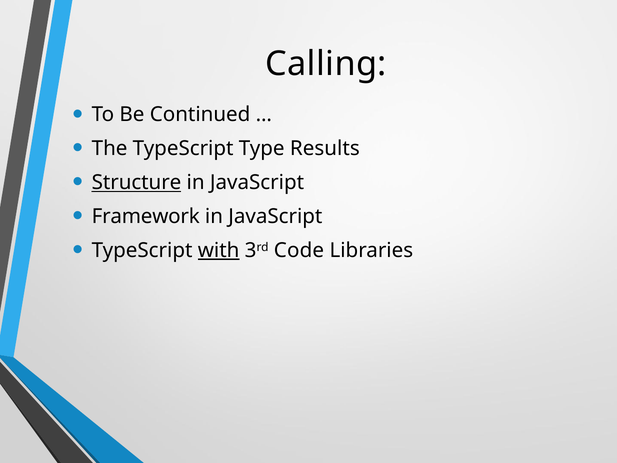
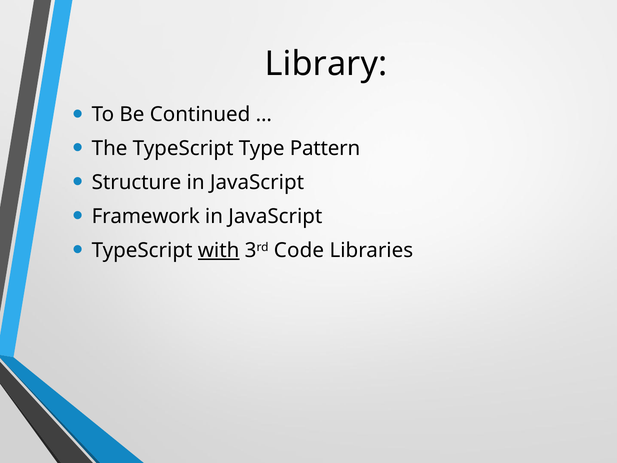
Calling: Calling -> Library
Results: Results -> Pattern
Structure underline: present -> none
